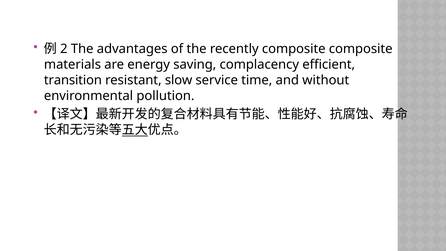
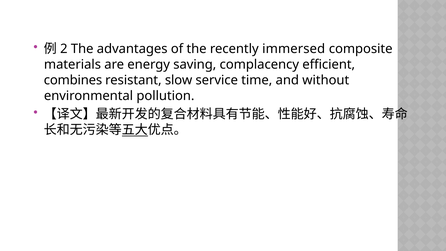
recently composite: composite -> immersed
transition: transition -> combines
